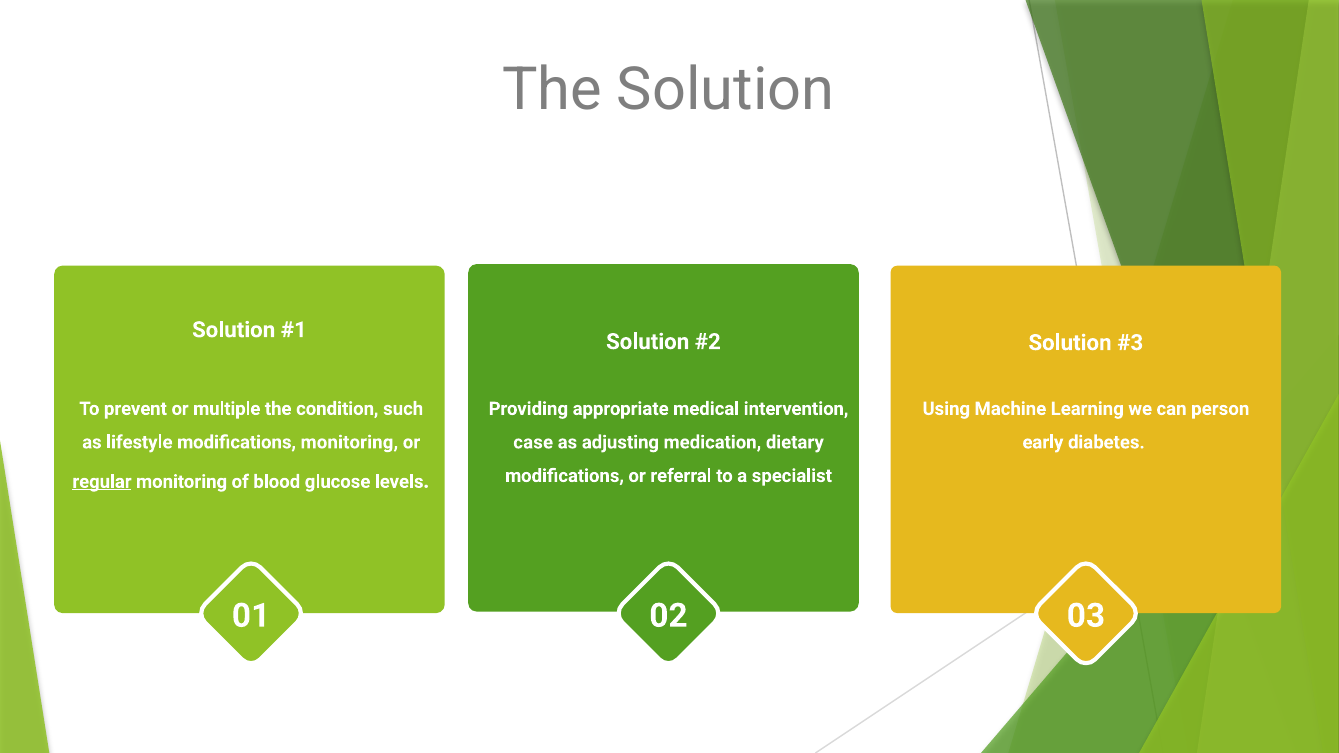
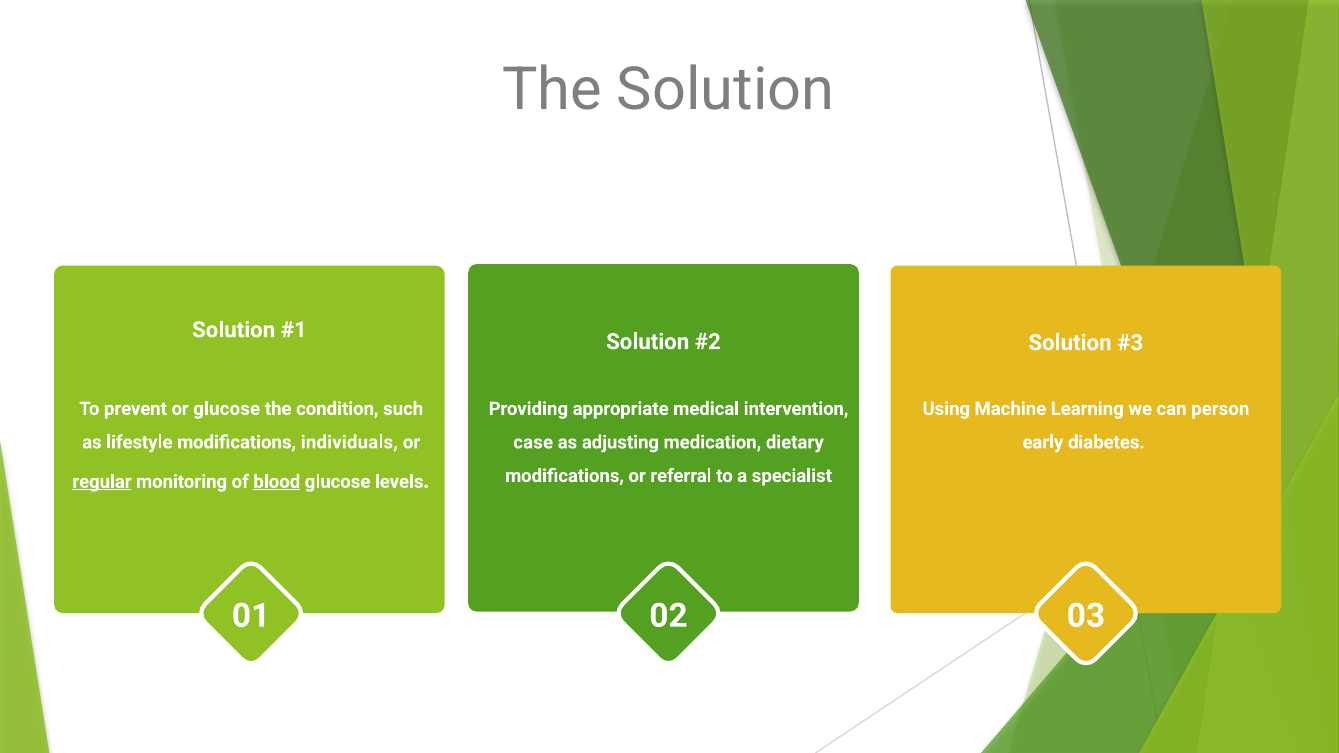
or multiple: multiple -> glucose
modifications monitoring: monitoring -> individuals
blood underline: none -> present
